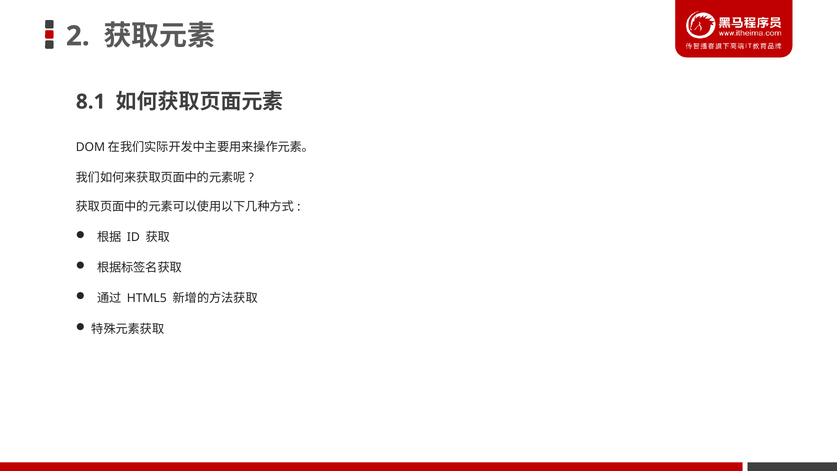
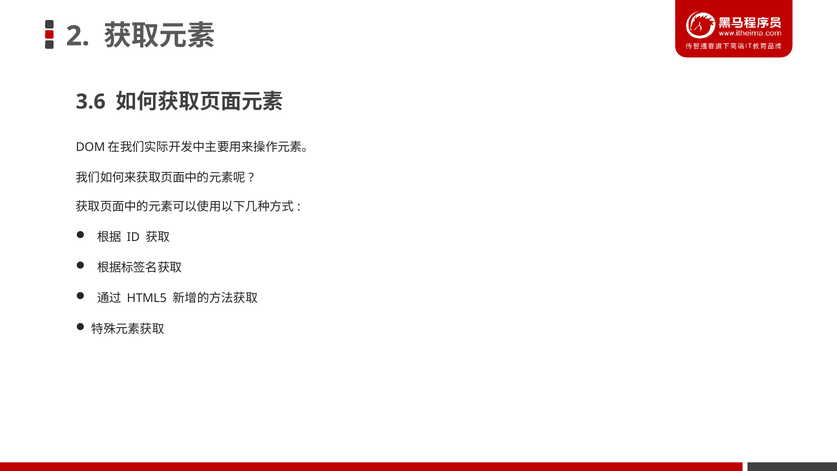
8.1: 8.1 -> 3.6
